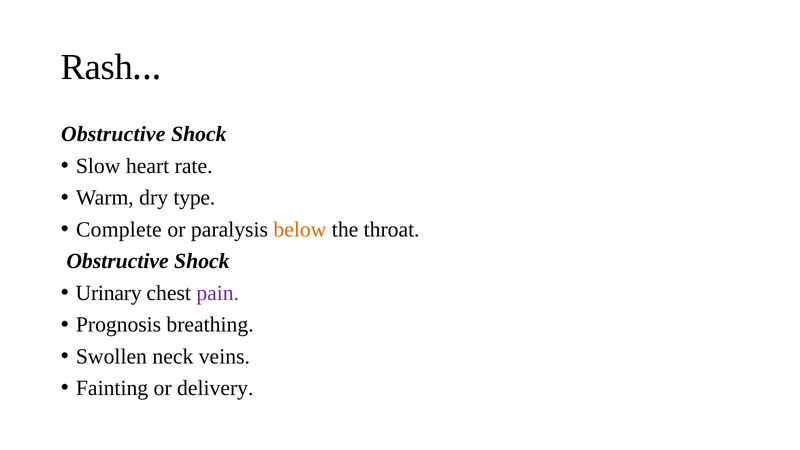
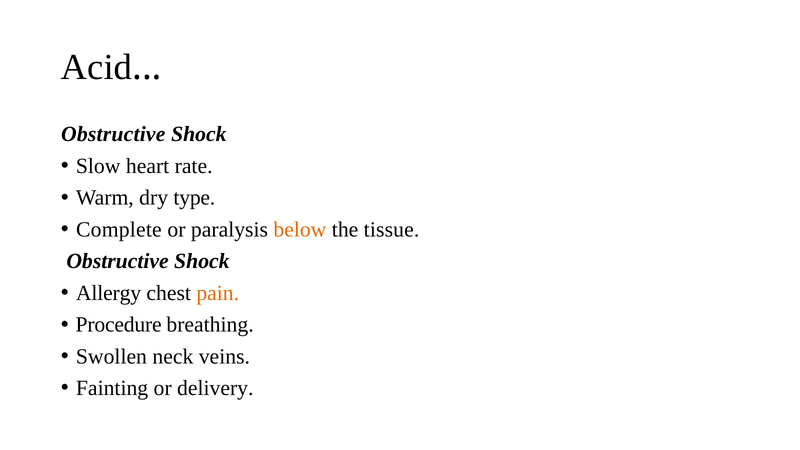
Rash: Rash -> Acid
throat: throat -> tissue
Urinary: Urinary -> Allergy
pain colour: purple -> orange
Prognosis: Prognosis -> Procedure
